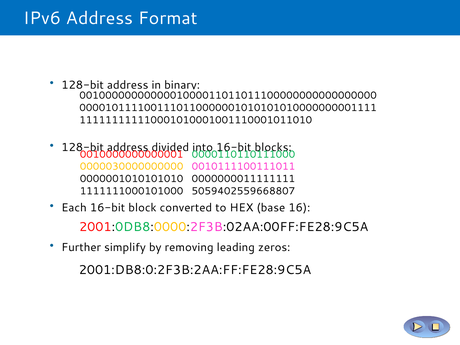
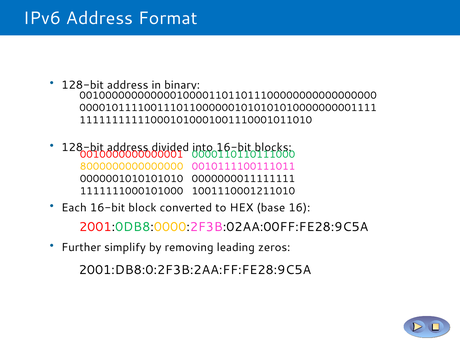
0000030000000000: 0000030000000000 -> 8000000000000000
5059402559668807: 5059402559668807 -> 1001110001211010
